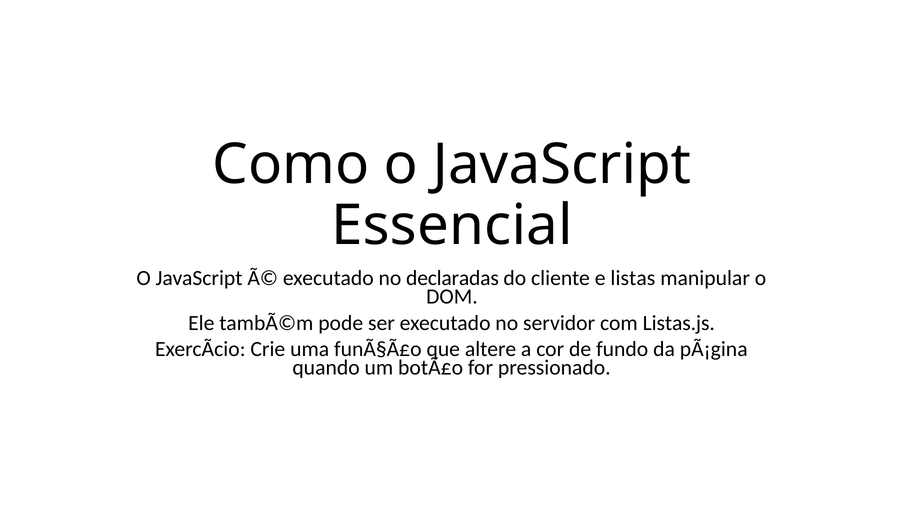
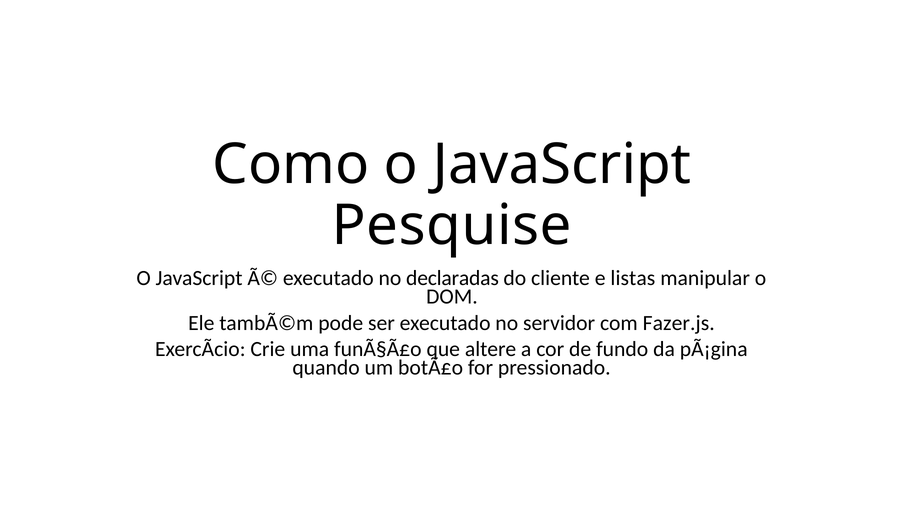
Essencial: Essencial -> Pesquise
Listas.js: Listas.js -> Fazer.js
